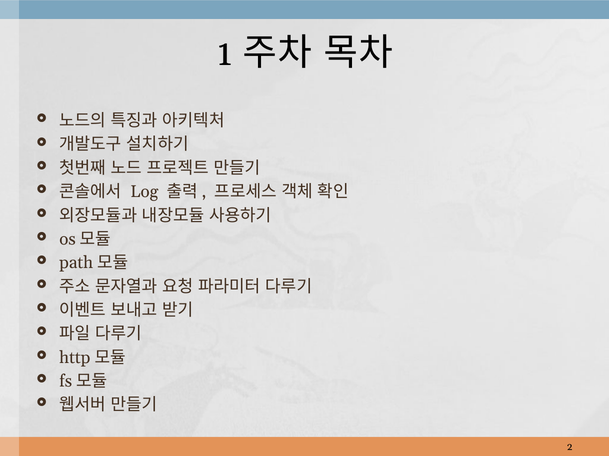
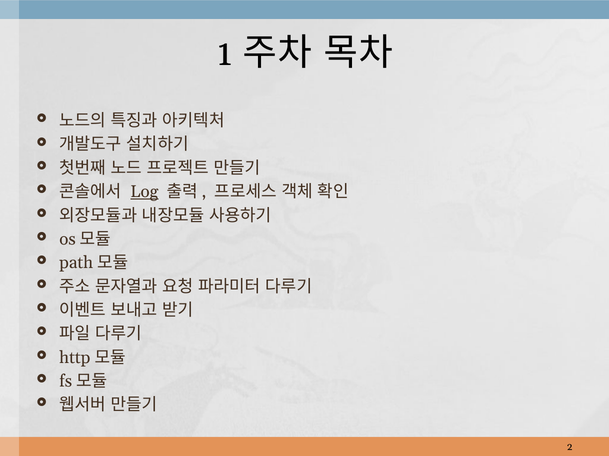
Log underline: none -> present
